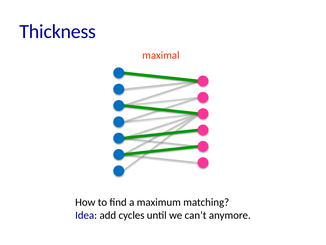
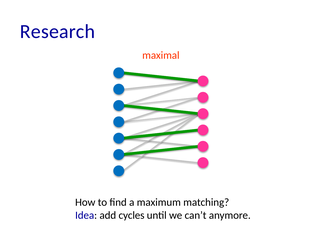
Thickness: Thickness -> Research
